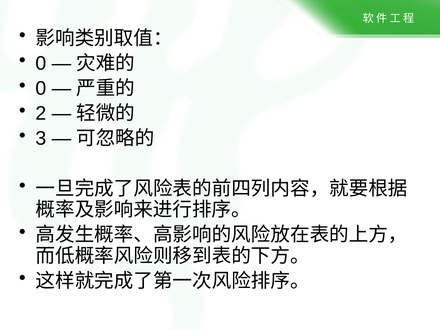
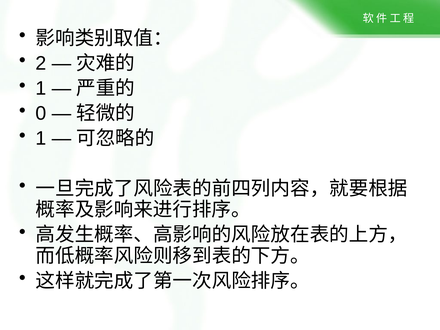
0 at (41, 63): 0 -> 2
0 at (41, 88): 0 -> 1
2: 2 -> 0
3 at (41, 139): 3 -> 1
